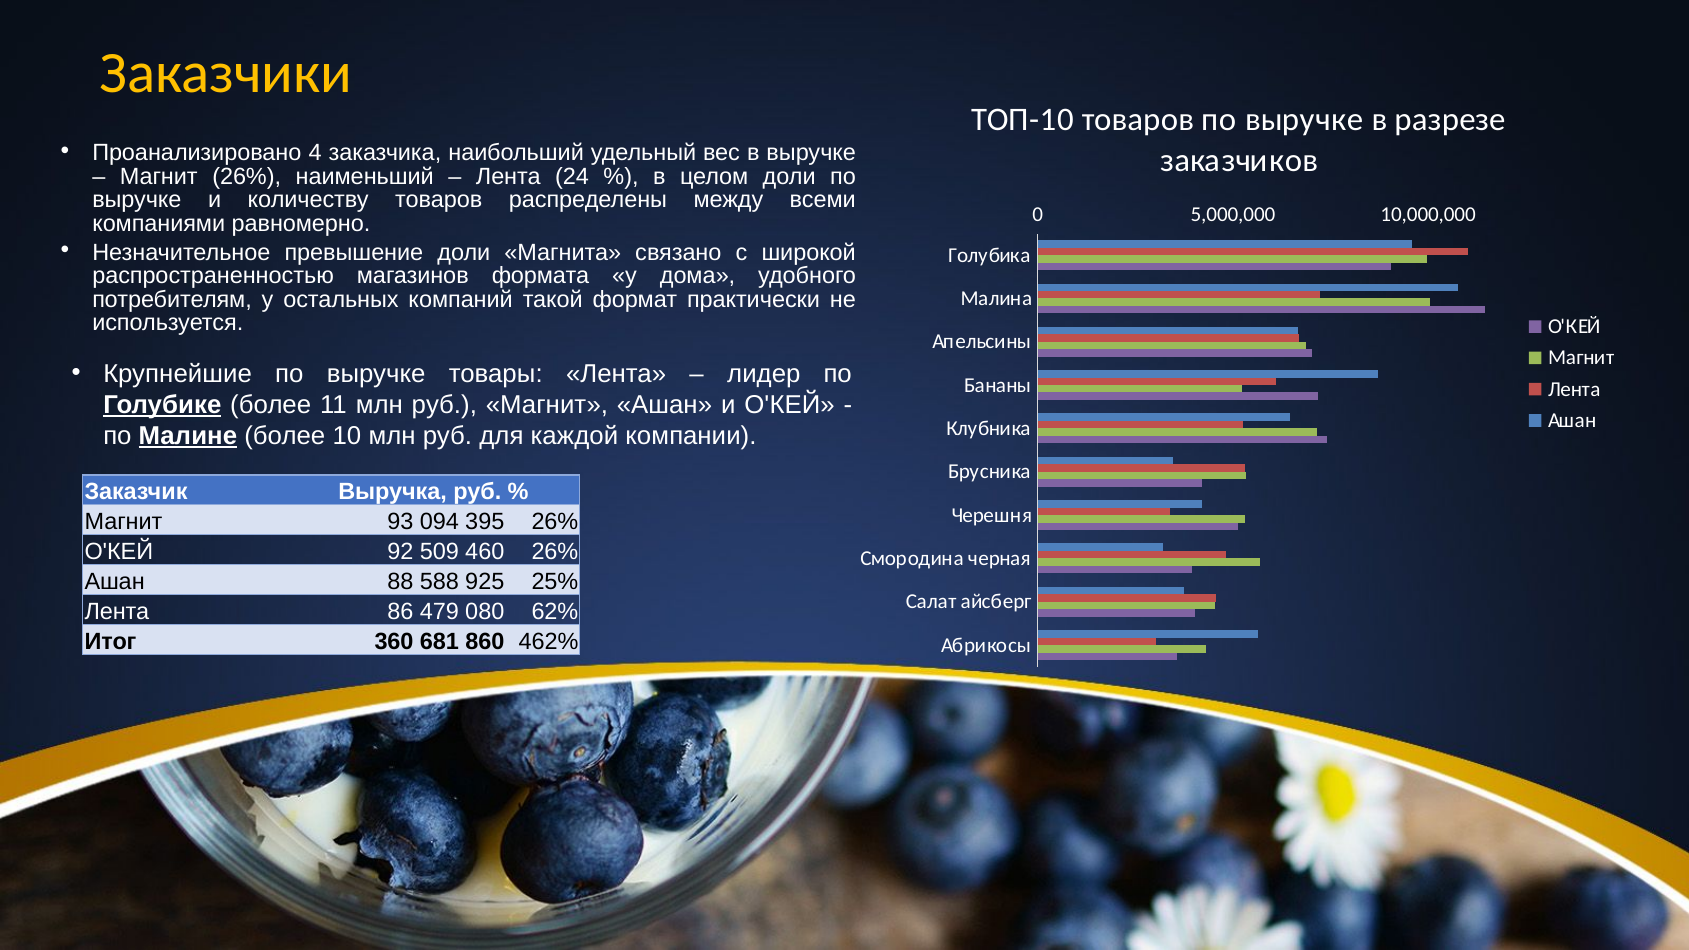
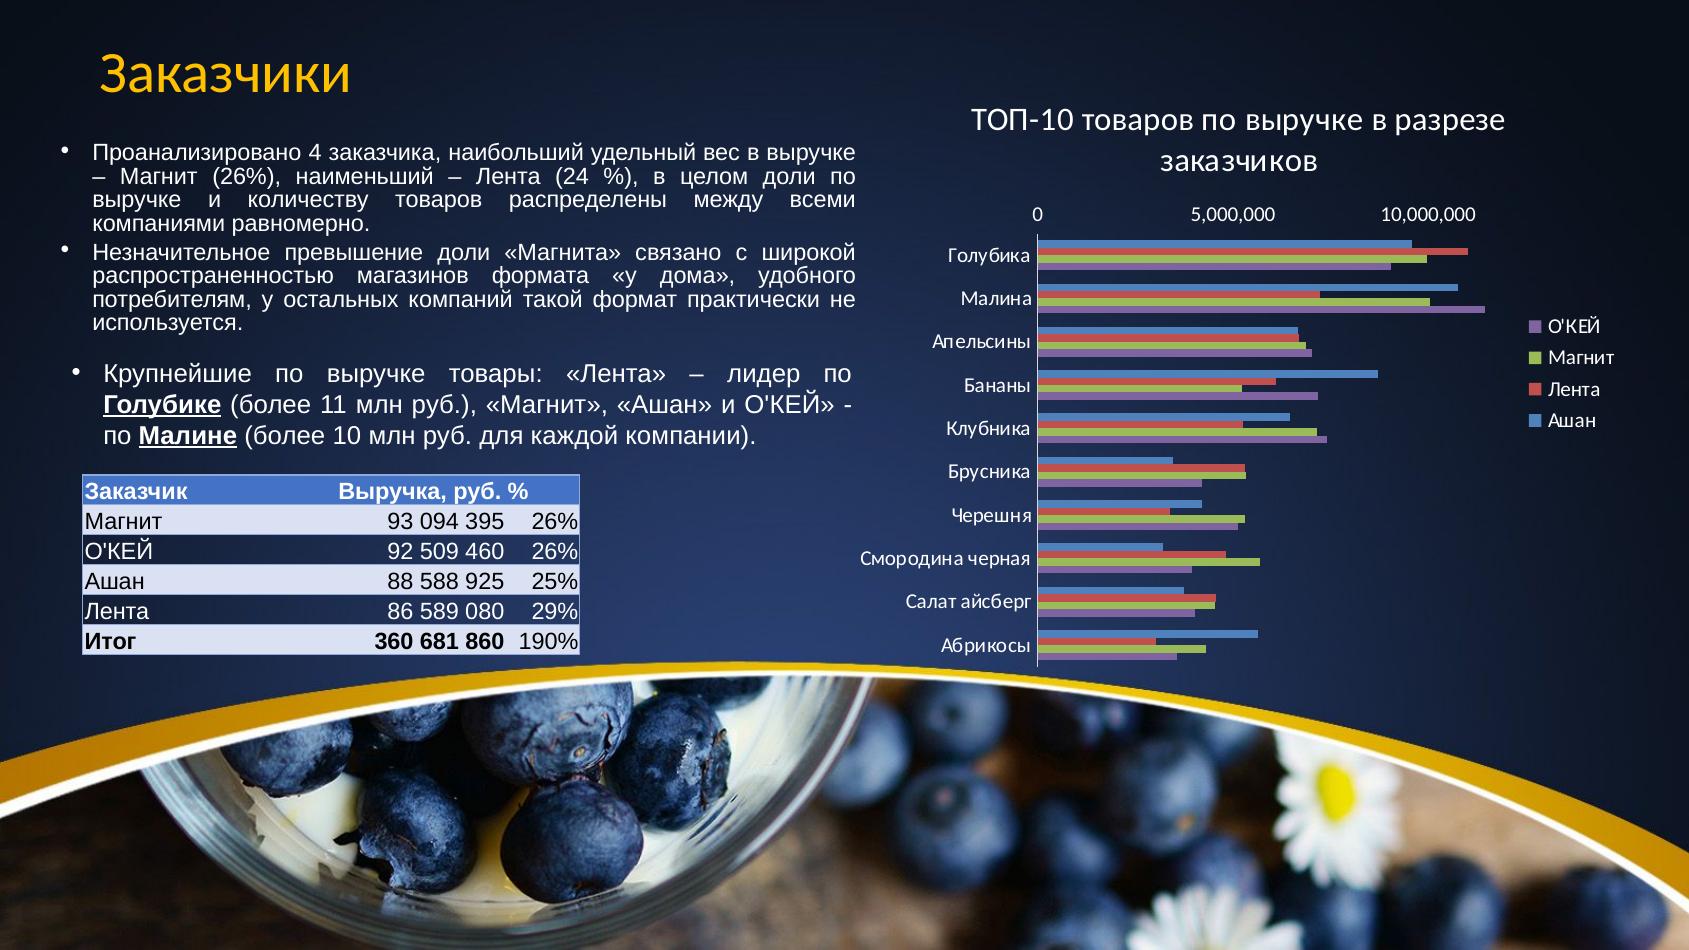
479: 479 -> 589
62%: 62% -> 29%
462%: 462% -> 190%
